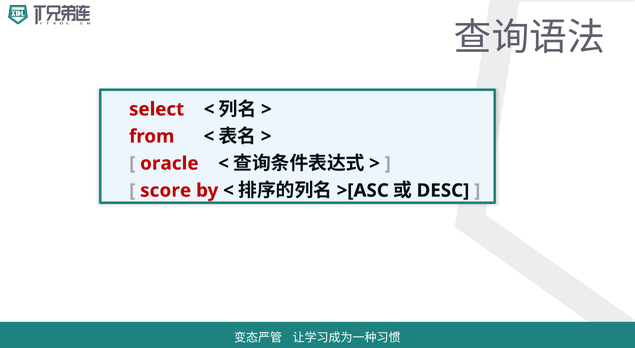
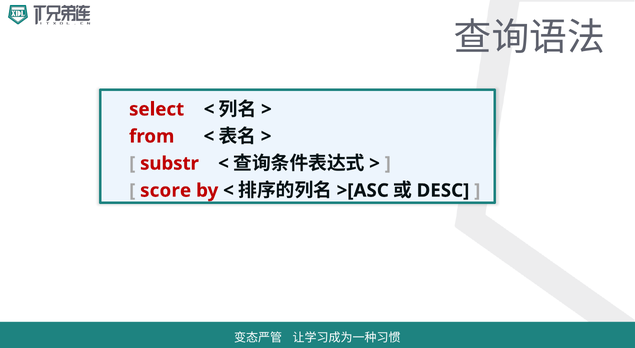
oracle: oracle -> substr
